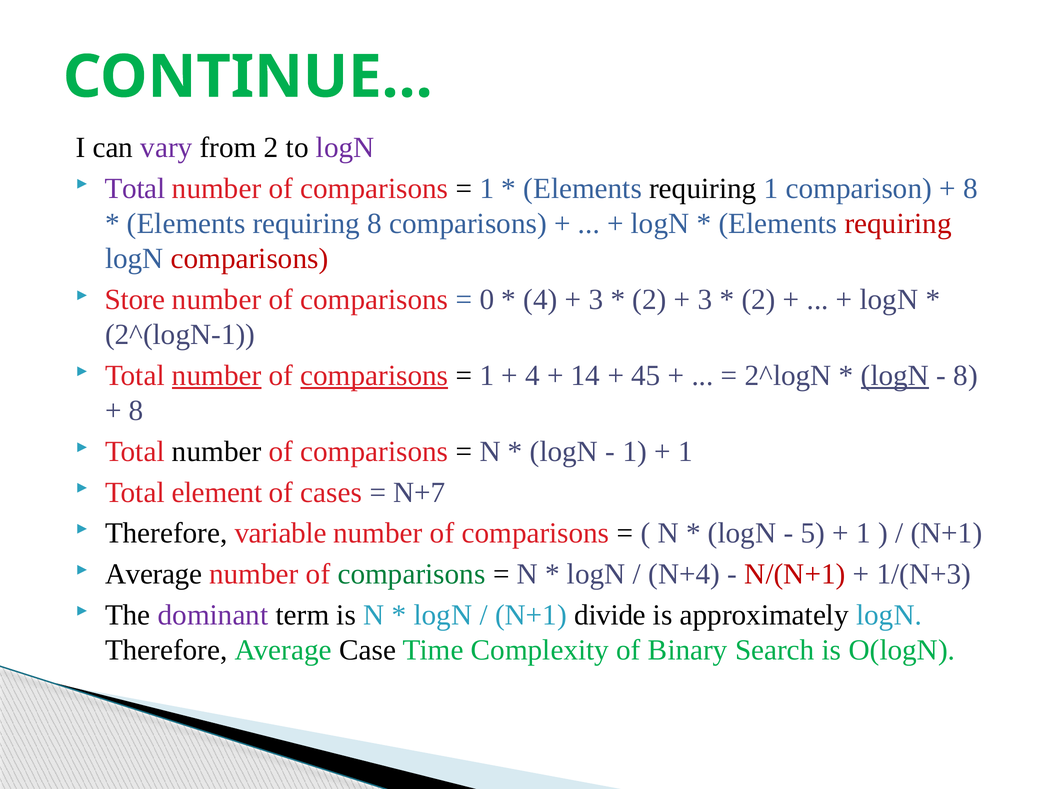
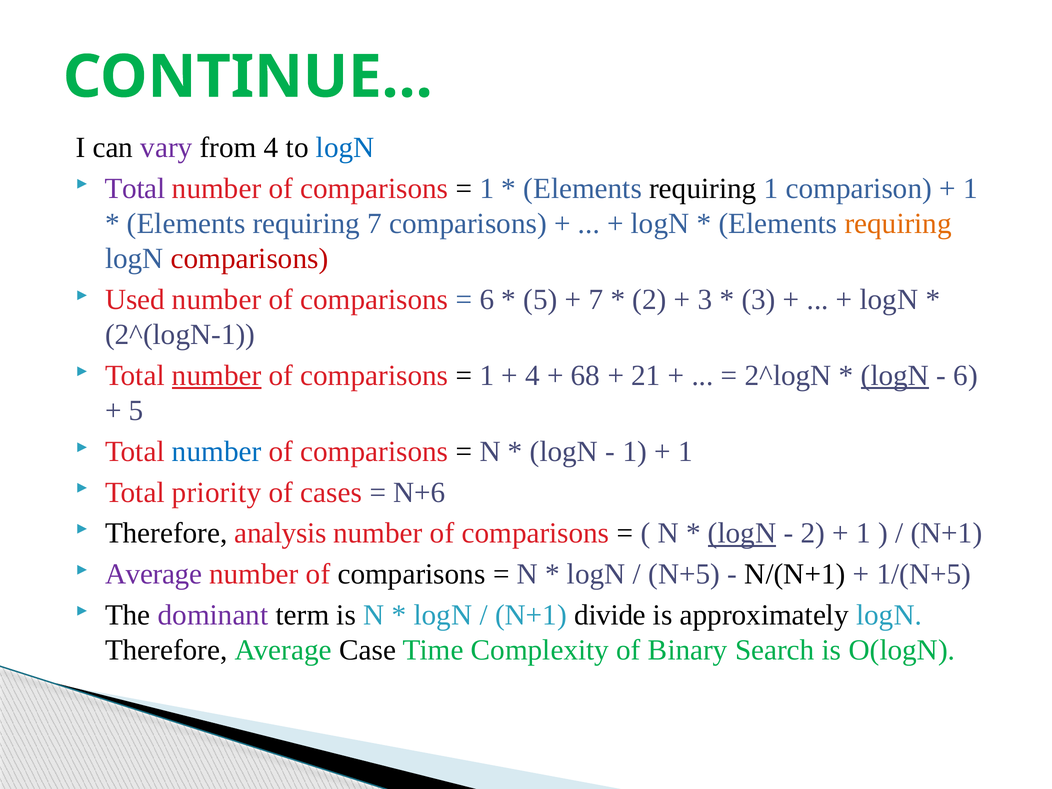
from 2: 2 -> 4
logN at (345, 147) colour: purple -> blue
8 at (970, 188): 8 -> 1
requiring 8: 8 -> 7
requiring at (898, 223) colour: red -> orange
Store: Store -> Used
0 at (487, 299): 0 -> 6
4 at (540, 299): 4 -> 5
3 at (596, 299): 3 -> 7
2 at (759, 299): 2 -> 3
comparisons at (374, 375) underline: present -> none
14: 14 -> 68
45: 45 -> 21
8 at (966, 375): 8 -> 6
8 at (136, 411): 8 -> 5
number at (217, 451) colour: black -> blue
element: element -> priority
N+7: N+7 -> N+6
variable: variable -> analysis
logN at (742, 533) underline: none -> present
5 at (813, 533): 5 -> 2
Average at (154, 574) colour: black -> purple
comparisons at (412, 574) colour: green -> black
N+4: N+4 -> N+5
N/(N+1 colour: red -> black
1/(N+3: 1/(N+3 -> 1/(N+5
